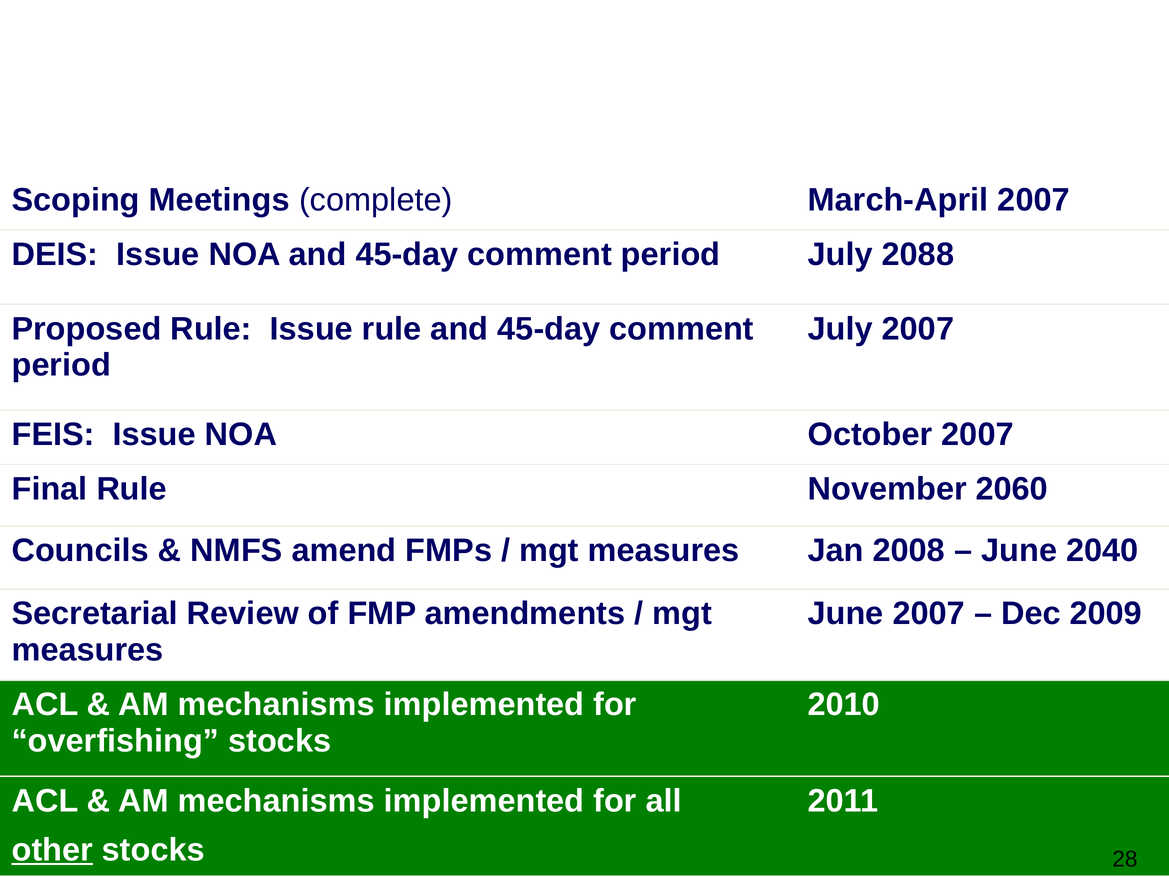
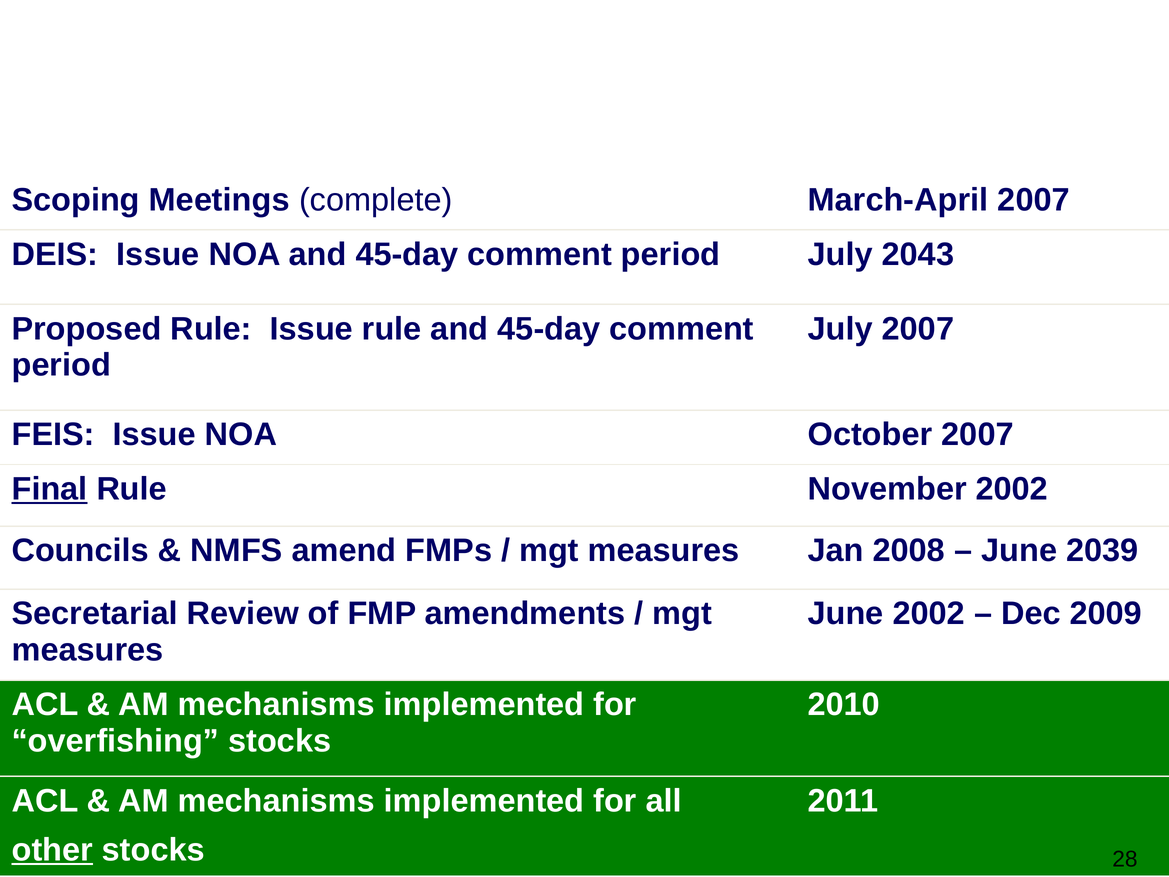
2088: 2088 -> 2043
Final underline: none -> present
November 2060: 2060 -> 2002
2040: 2040 -> 2039
June 2007: 2007 -> 2002
